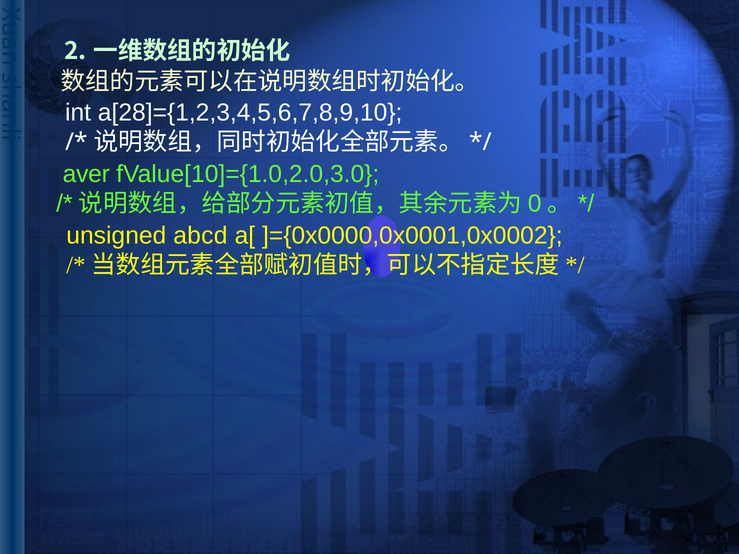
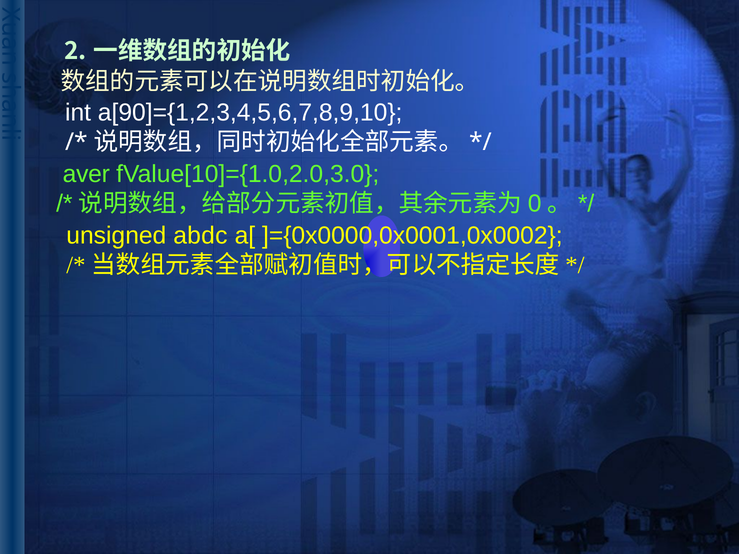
a[28]={1,2,3,4,5,6,7,8,9,10: a[28]={1,2,3,4,5,6,7,8,9,10 -> a[90]={1,2,3,4,5,6,7,8,9,10
abcd: abcd -> abdc
